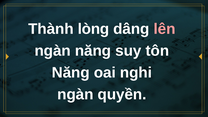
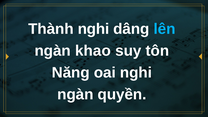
Thành lòng: lòng -> nghi
lên colour: pink -> light blue
ngàn năng: năng -> khao
